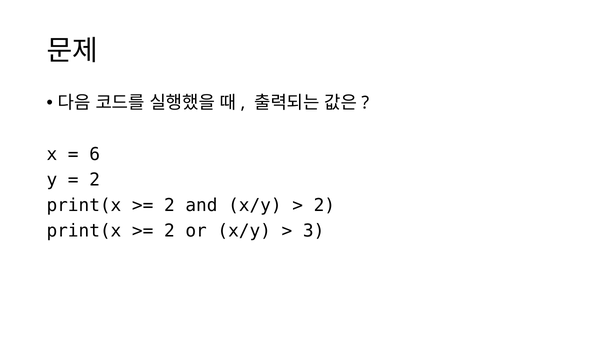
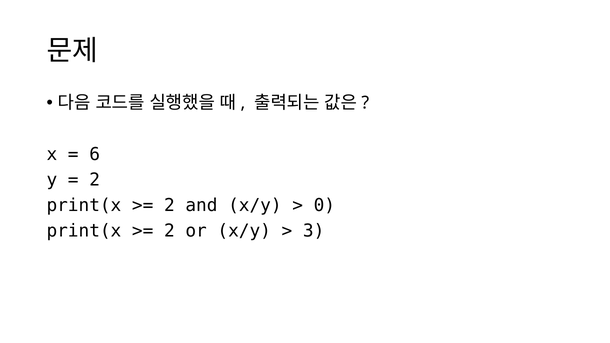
2 at (324, 205): 2 -> 0
